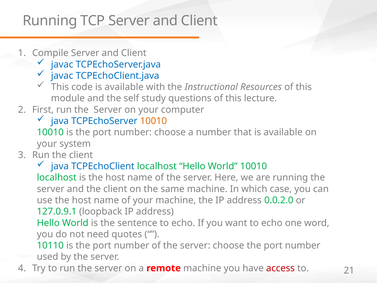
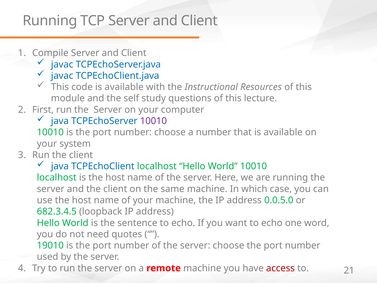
10010 at (153, 121) colour: orange -> purple
0.0.2.0: 0.0.2.0 -> 0.0.5.0
127.0.9.1: 127.0.9.1 -> 682.3.4.5
10110: 10110 -> 19010
